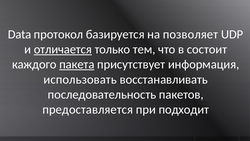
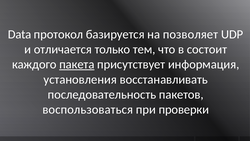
отличается underline: present -> none
использовать: использовать -> установления
предоставляется: предоставляется -> воспользоваться
подходит: подходит -> проверки
